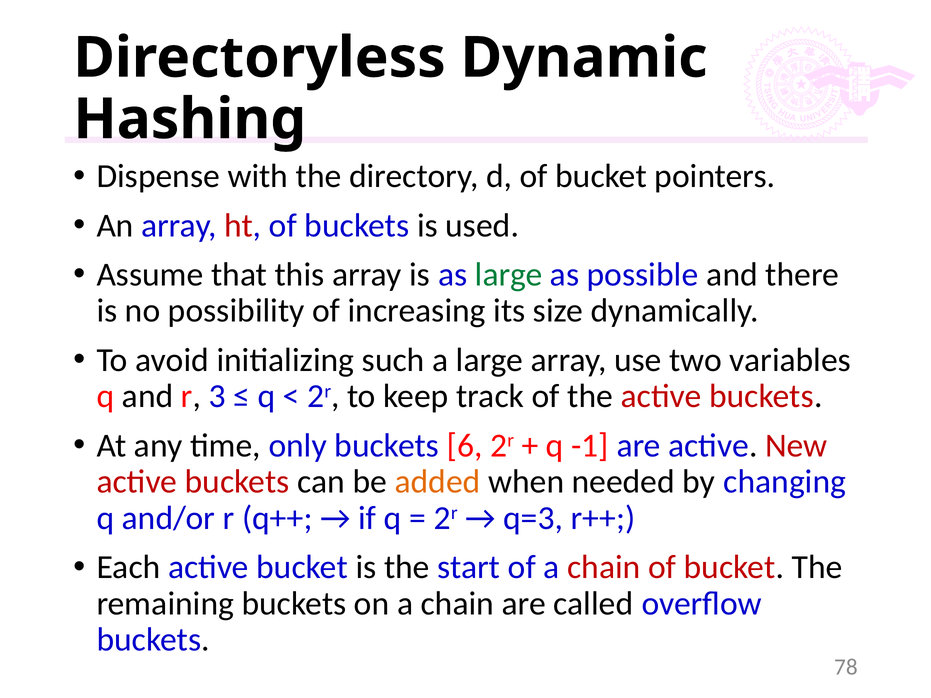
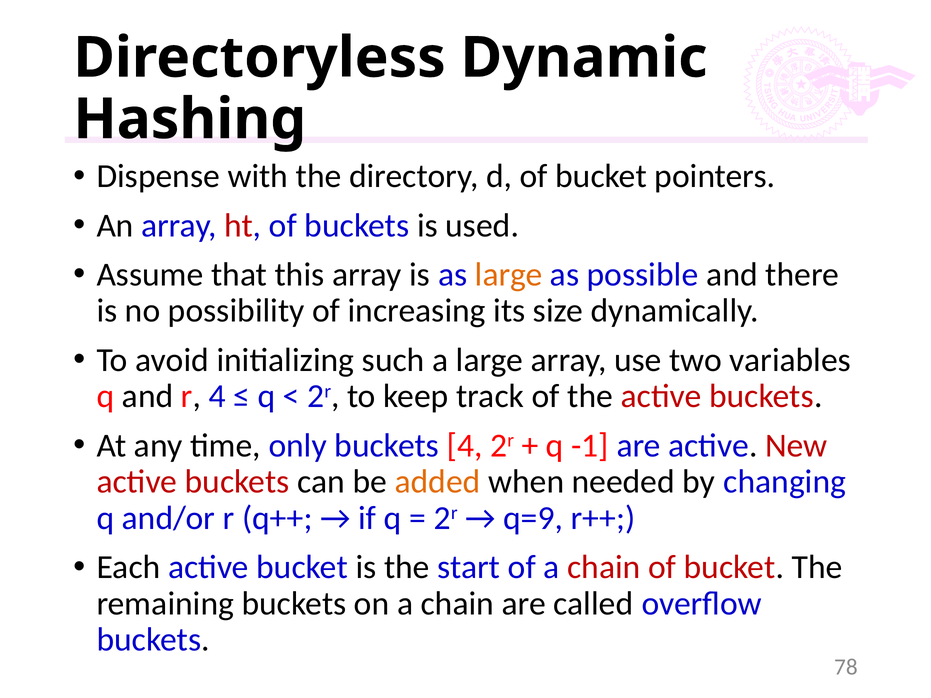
large at (509, 275) colour: green -> orange
r 3: 3 -> 4
buckets 6: 6 -> 4
q=3: q=3 -> q=9
